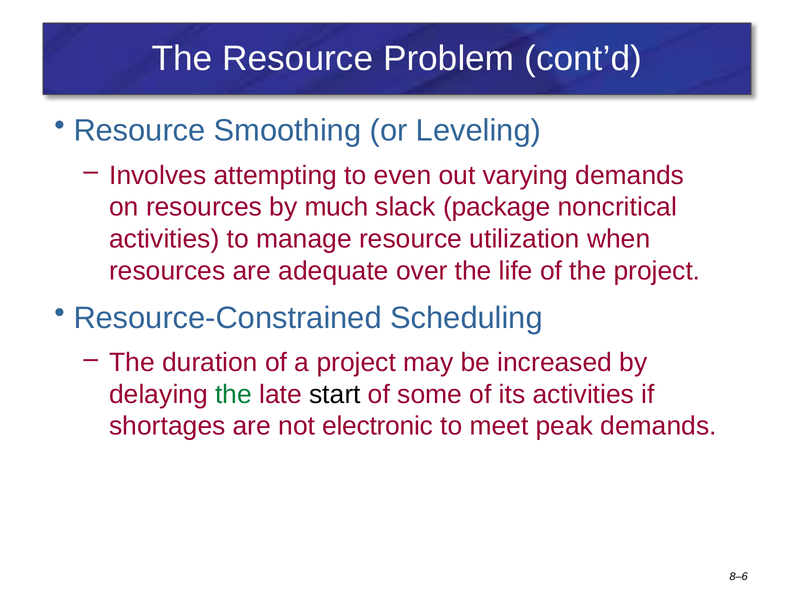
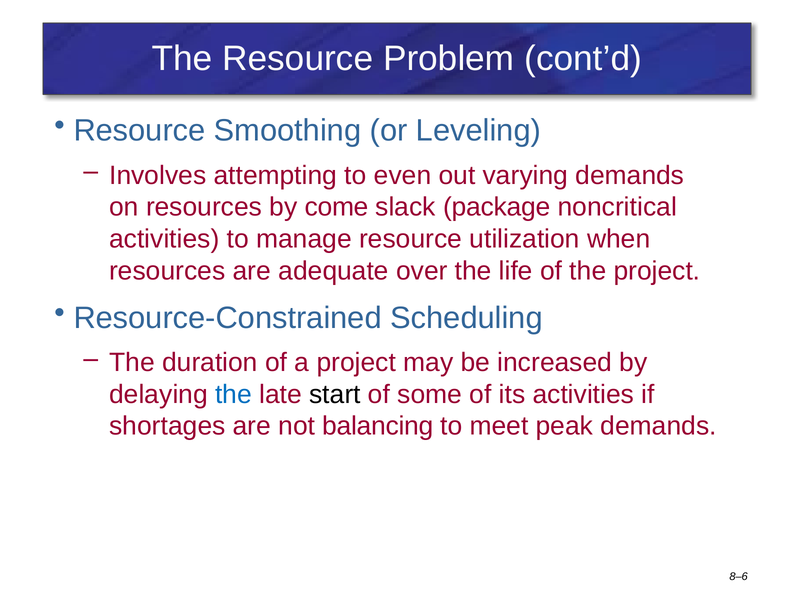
much: much -> come
the at (234, 394) colour: green -> blue
electronic: electronic -> balancing
